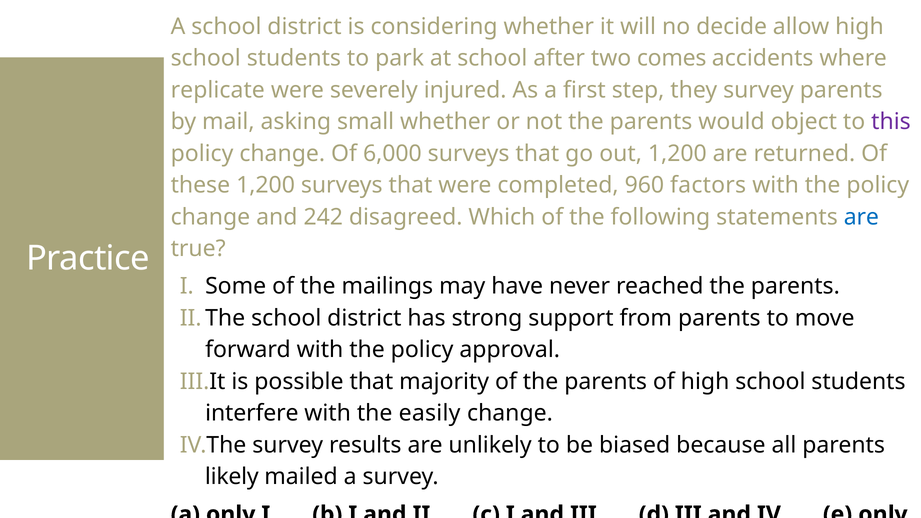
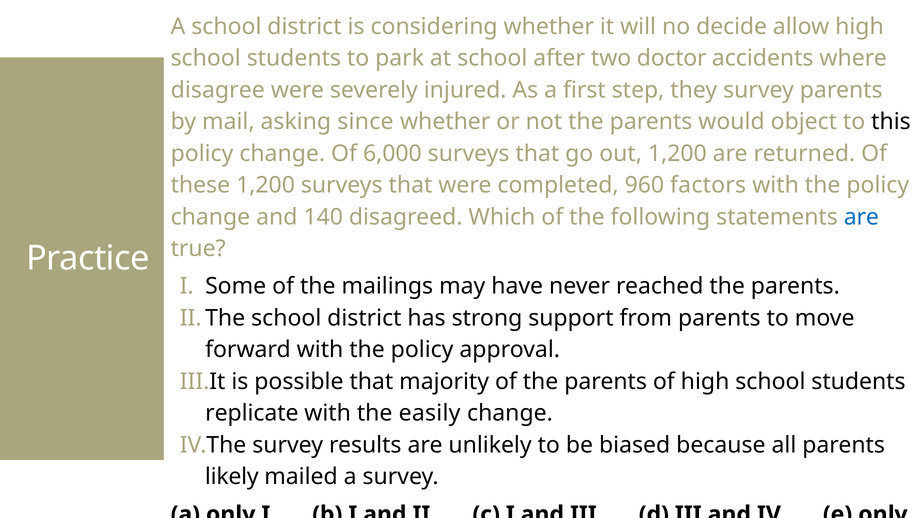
comes: comes -> doctor
replicate: replicate -> disagree
small: small -> since
this colour: purple -> black
242: 242 -> 140
interfere: interfere -> replicate
